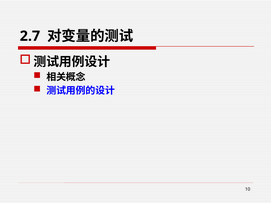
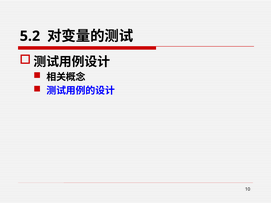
2.7: 2.7 -> 5.2
